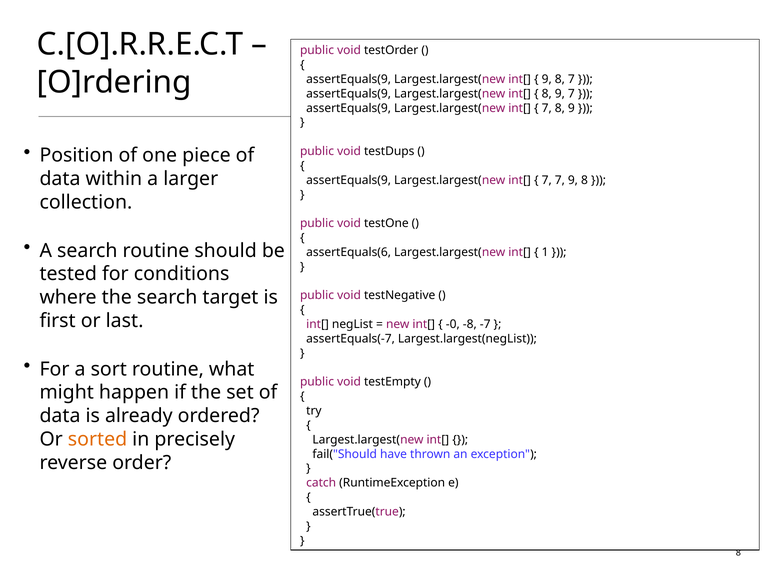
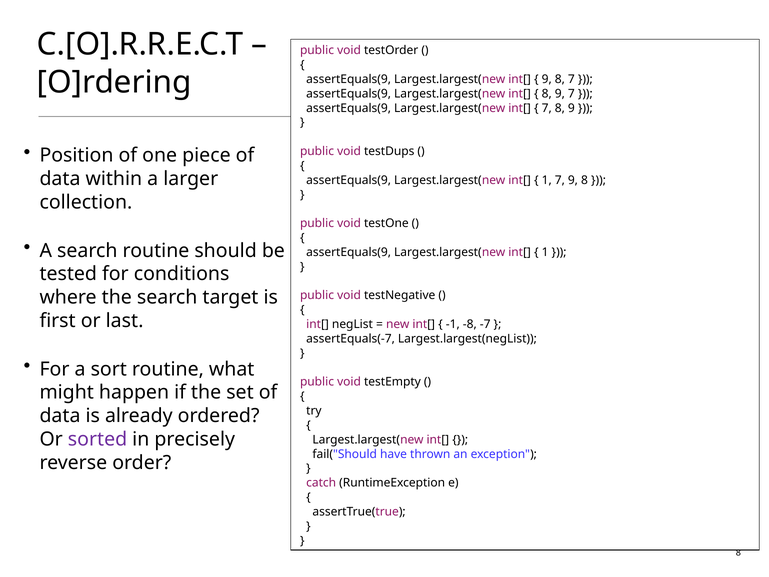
7 at (547, 180): 7 -> 1
assertEquals(6 at (349, 252): assertEquals(6 -> assertEquals(9
-0: -0 -> -1
sorted colour: orange -> purple
